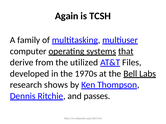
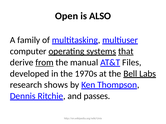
Again: Again -> Open
TCSH: TCSH -> ALSO
from underline: none -> present
utilized: utilized -> manual
